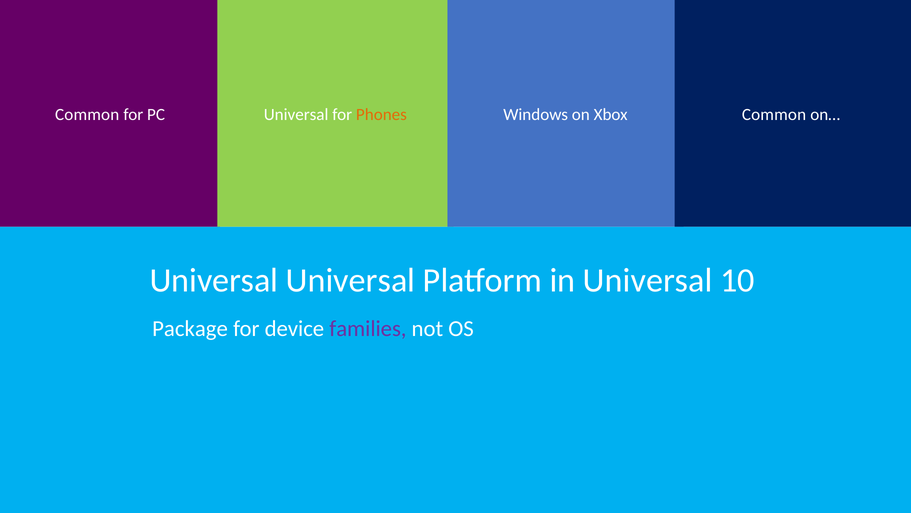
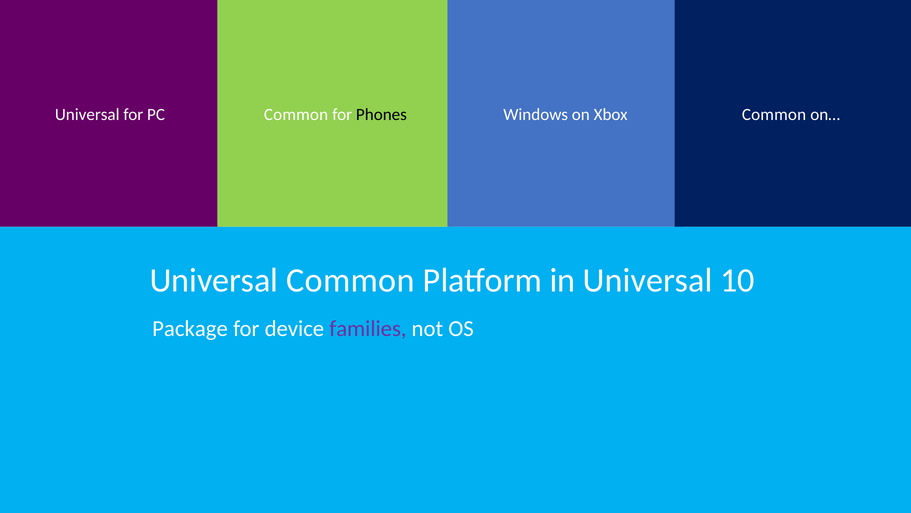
Common at (87, 114): Common -> Universal
PC Universal: Universal -> Common
Phones colour: orange -> black
Universal Universal: Universal -> Common
